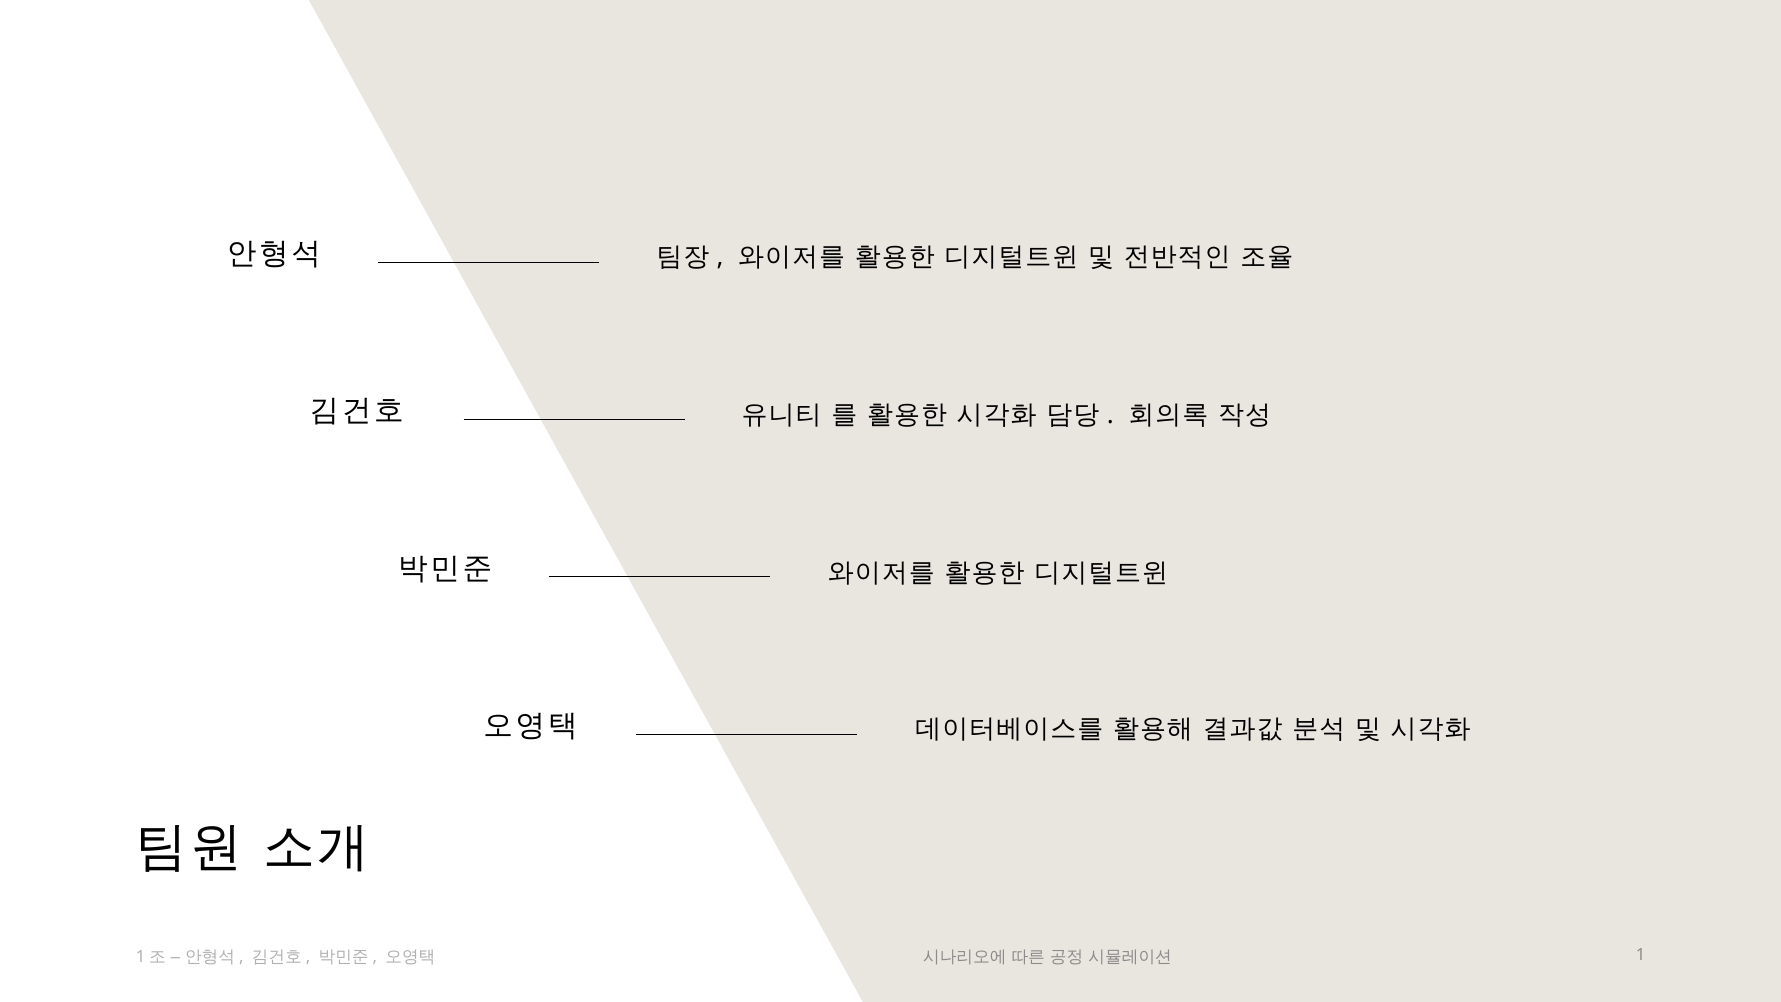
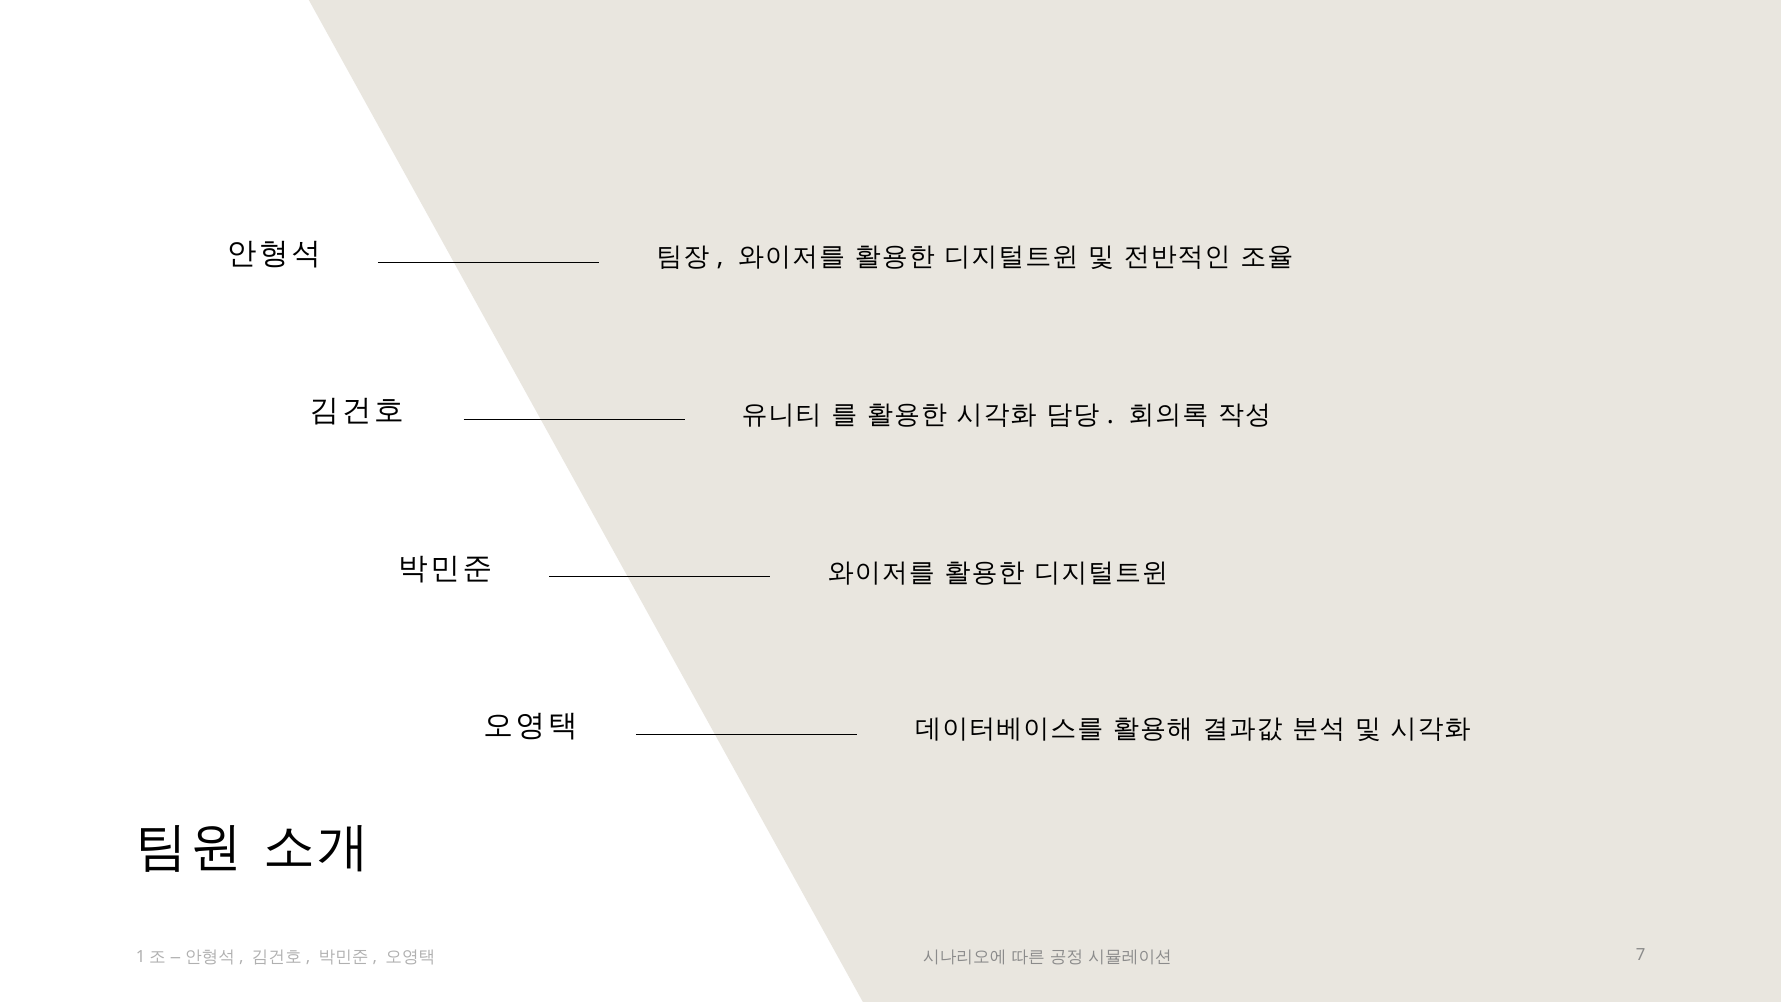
1: 1 -> 7
